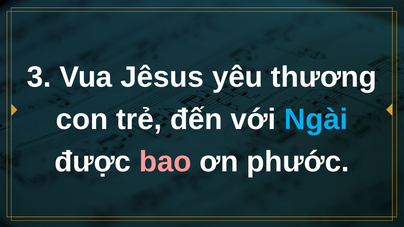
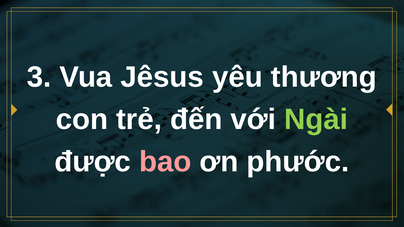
Ngài colour: light blue -> light green
